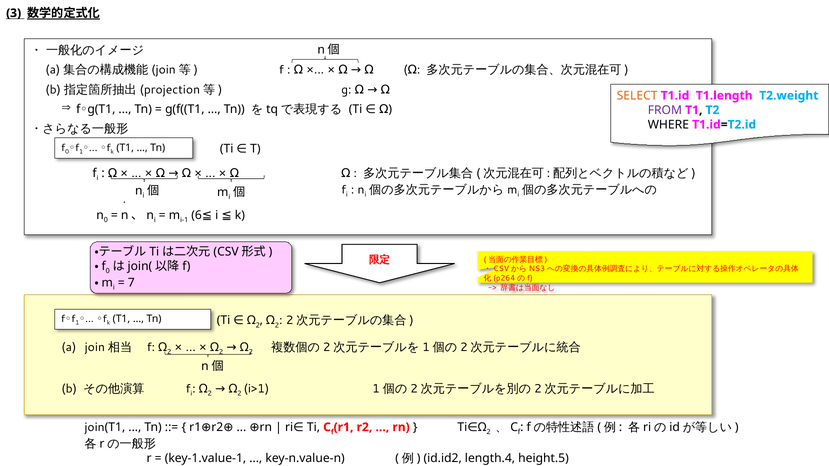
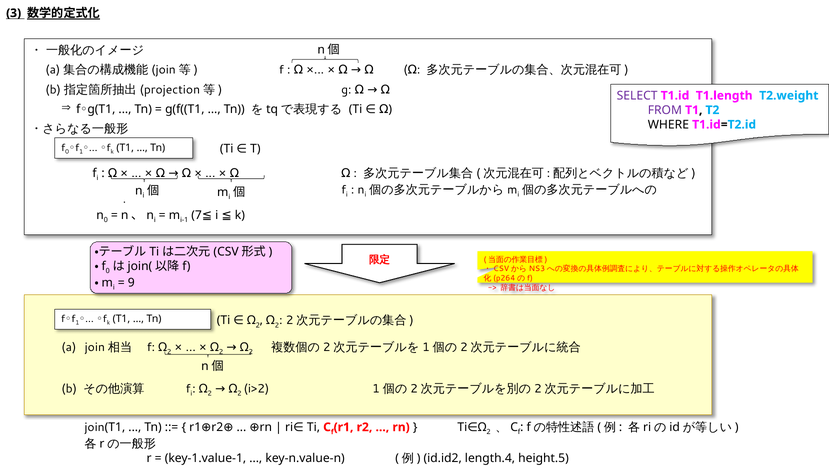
SELECT colour: orange -> purple
6: 6 -> 7
7: 7 -> 9
i>1: i>1 -> i>2
